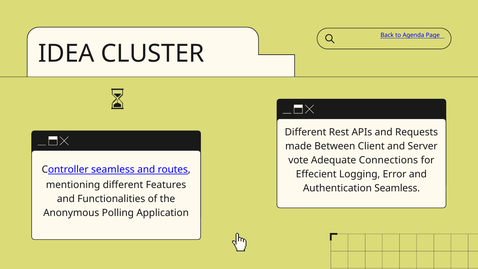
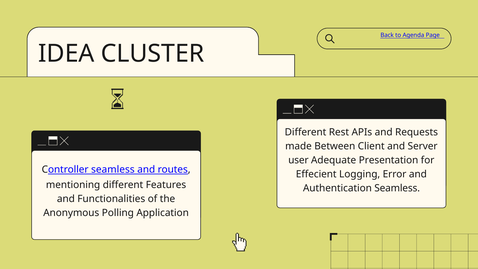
vote: vote -> user
Connections: Connections -> Presentation
